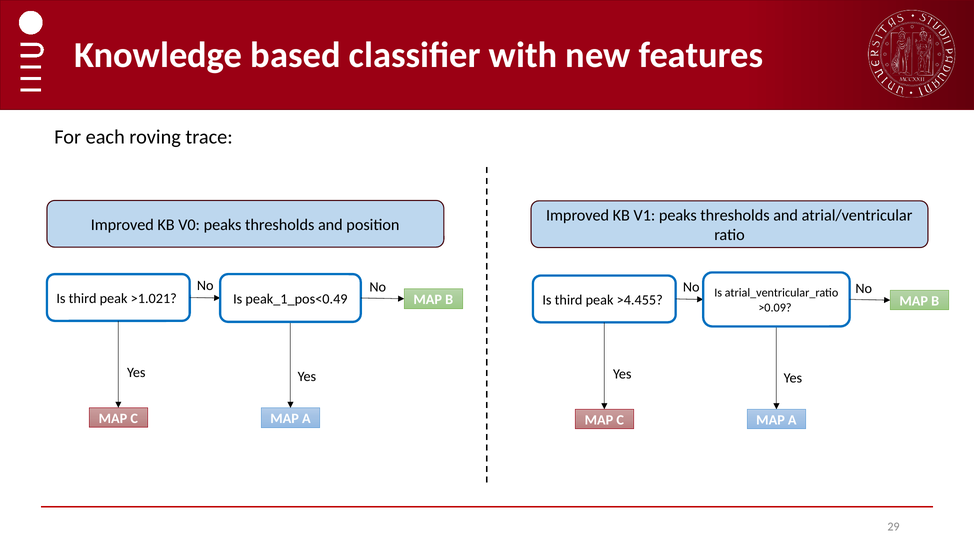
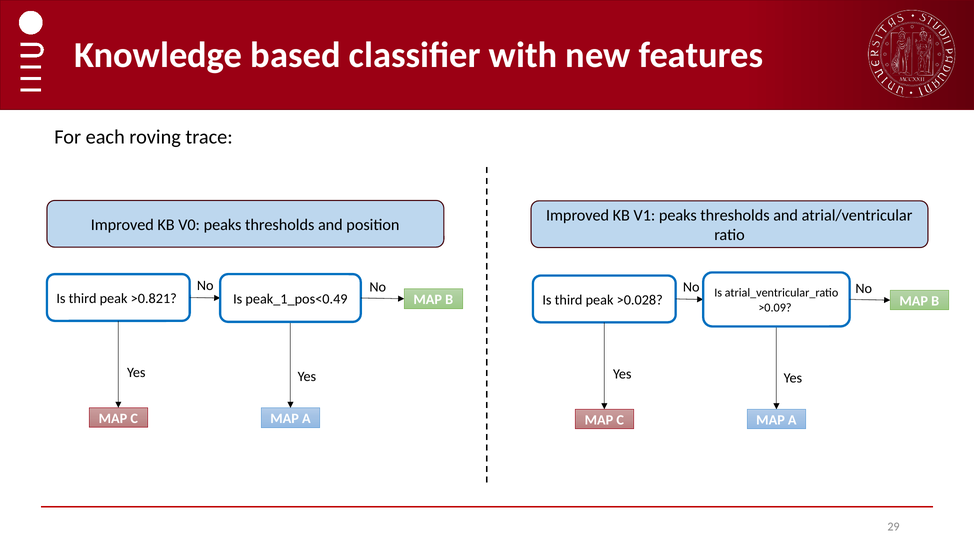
>1.021: >1.021 -> >0.821
>4.455: >4.455 -> >0.028
